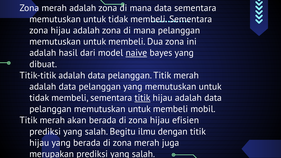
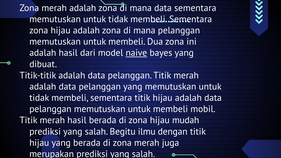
titik at (142, 98) underline: present -> none
merah akan: akan -> hasil
efisien: efisien -> mudah
